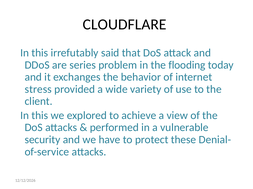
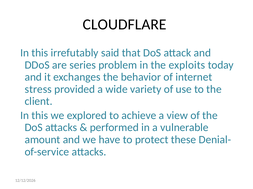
flooding: flooding -> exploits
security: security -> amount
